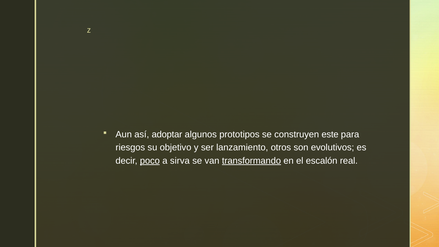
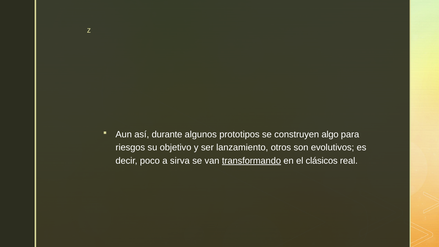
adoptar: adoptar -> durante
este: este -> algo
poco underline: present -> none
escalón: escalón -> clásicos
